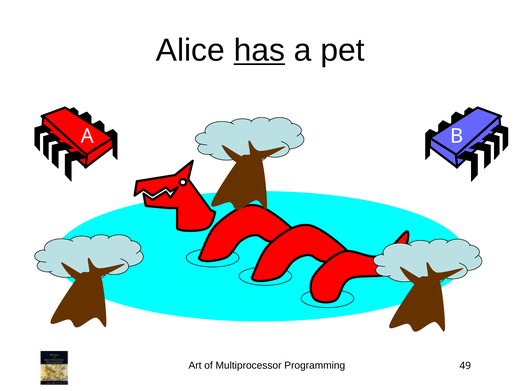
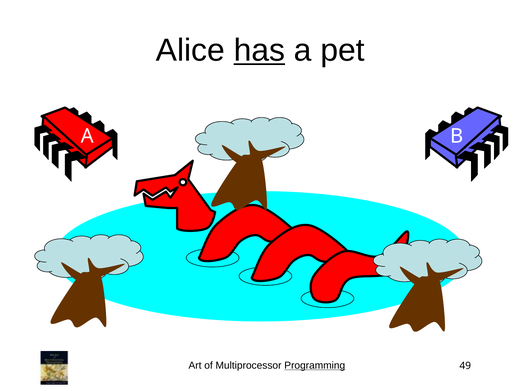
Programming underline: none -> present
